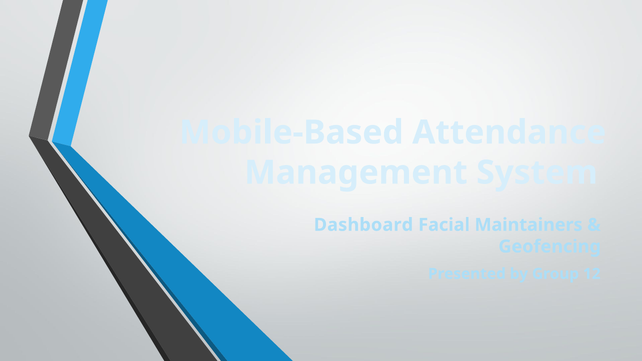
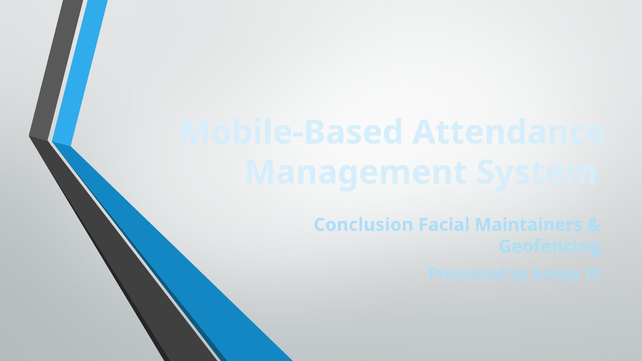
Dashboard: Dashboard -> Conclusion
